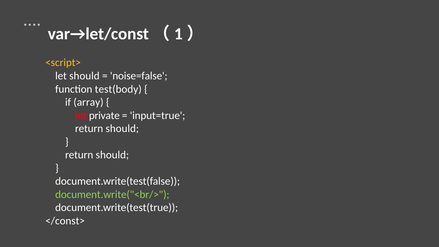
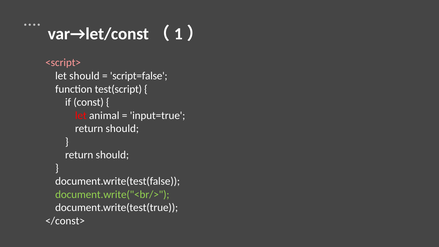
<script> colour: yellow -> pink
noise=false: noise=false -> script=false
test(body: test(body -> test(script
array: array -> const
private: private -> animal
